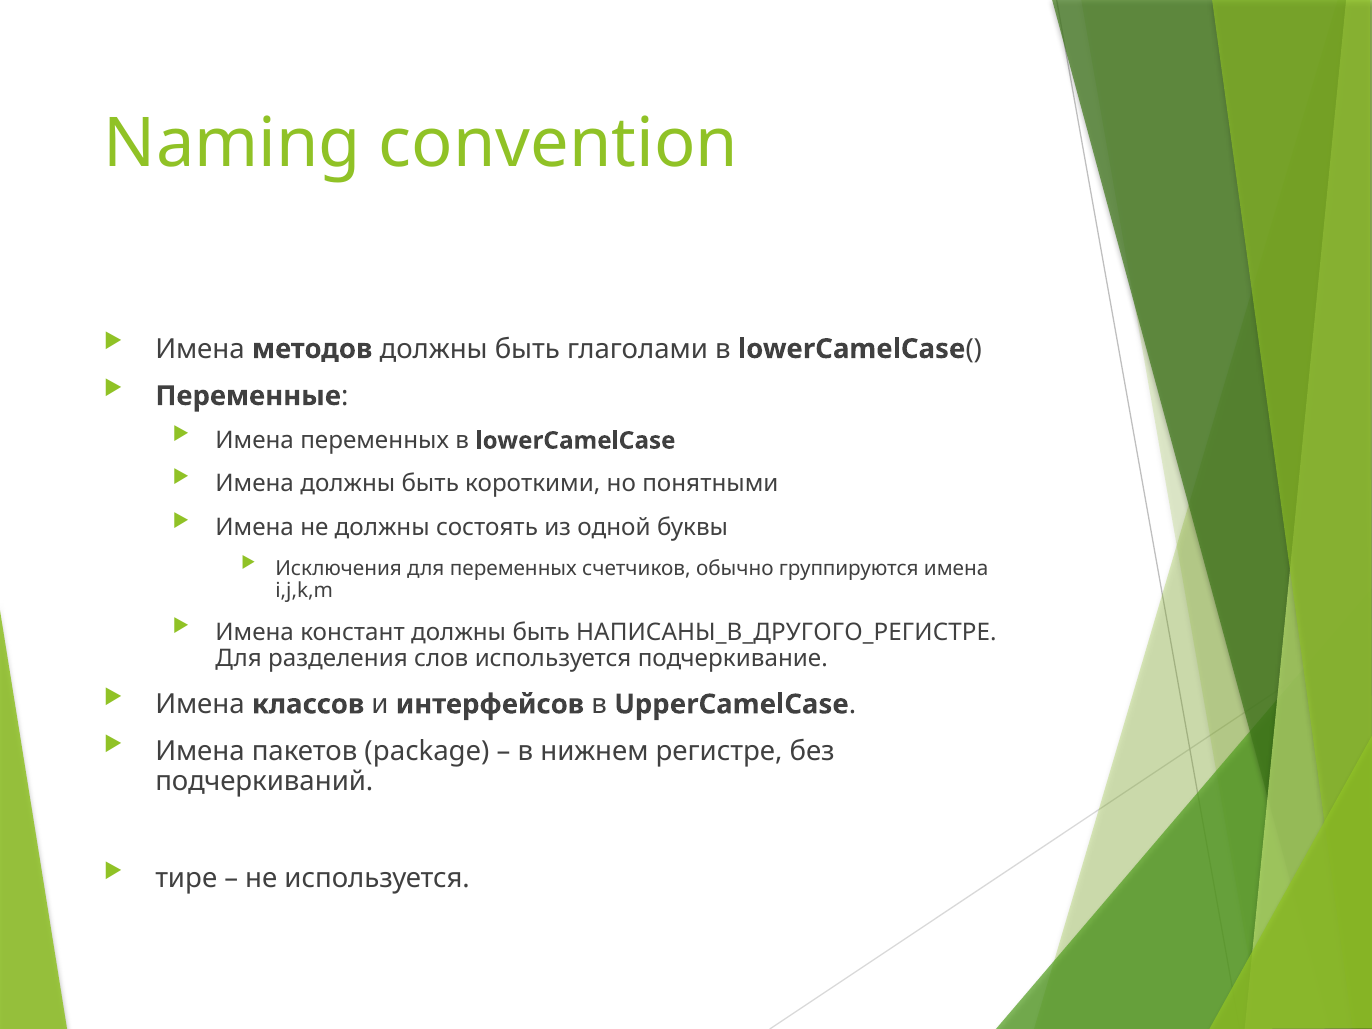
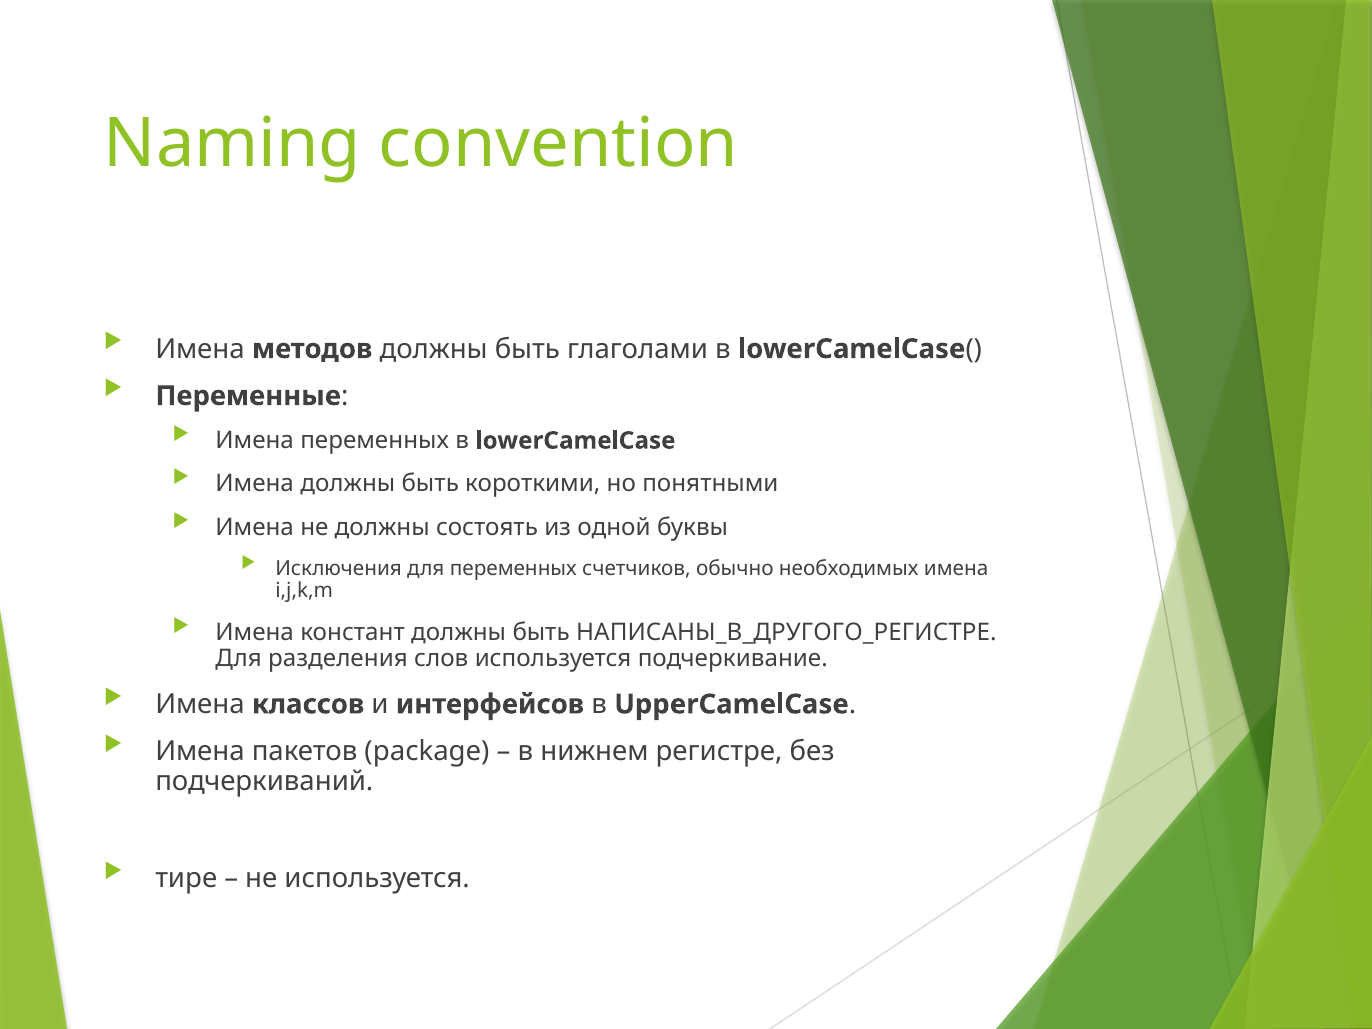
группируются: группируются -> необходимых
